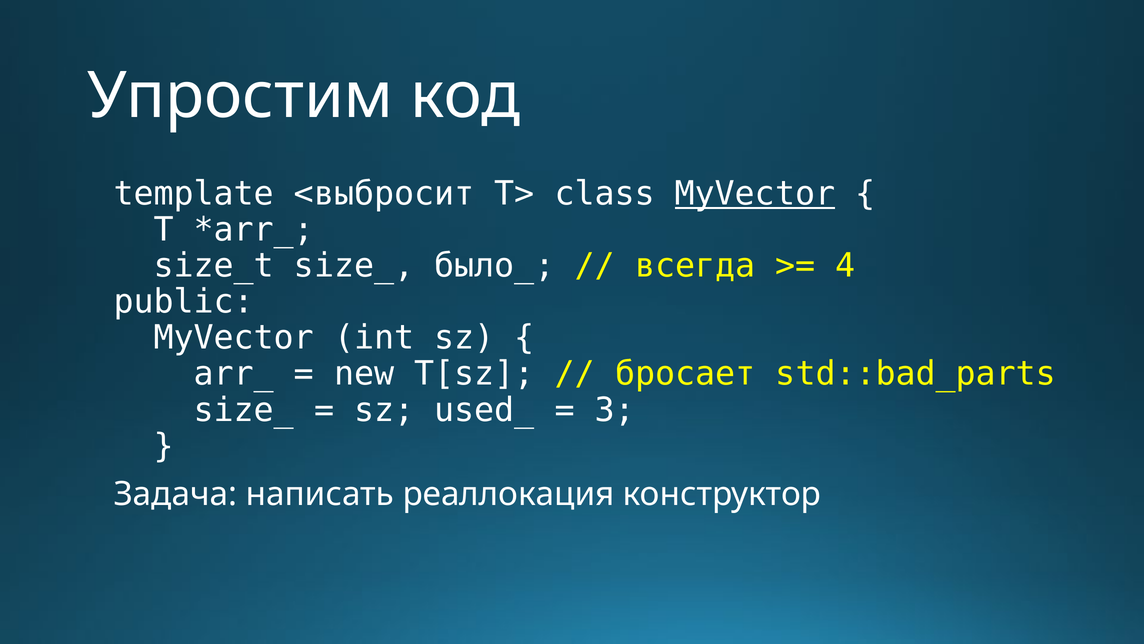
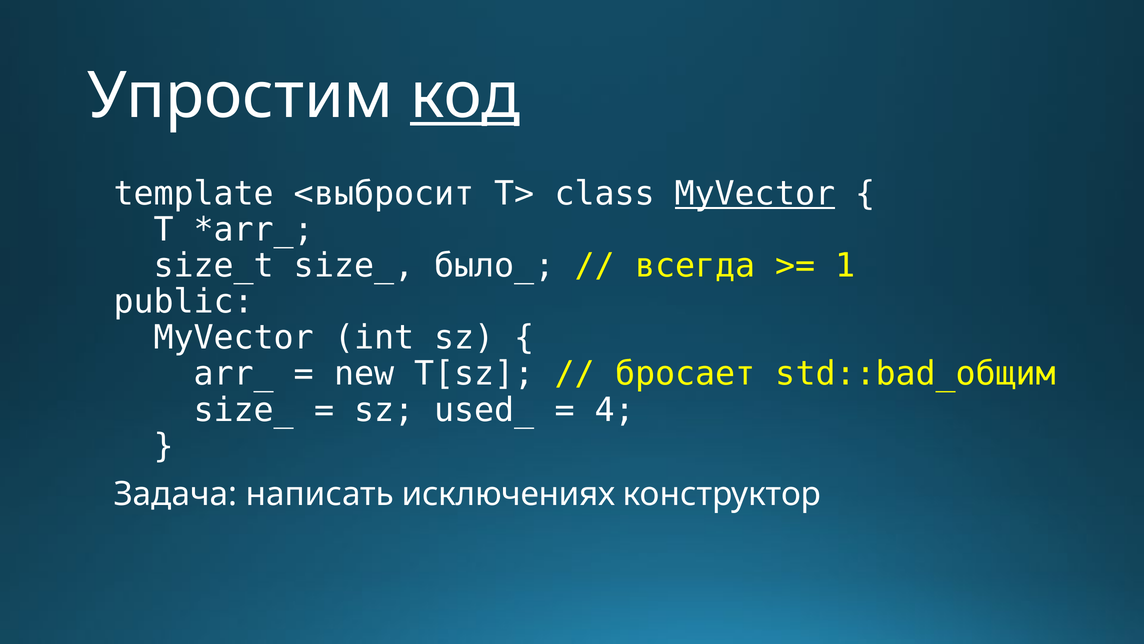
код underline: none -> present
4: 4 -> 1
std::bad_parts: std::bad_parts -> std::bad_общим
3: 3 -> 4
реаллокация: реаллокация -> исключениях
